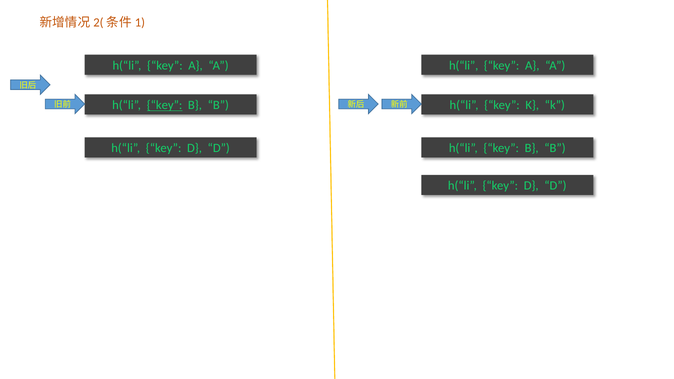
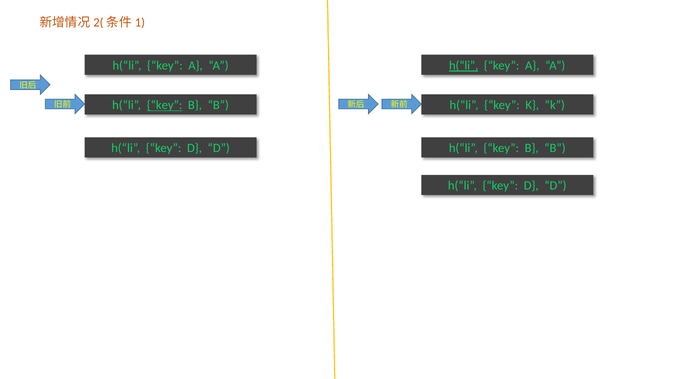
h(“li at (464, 66) underline: none -> present
